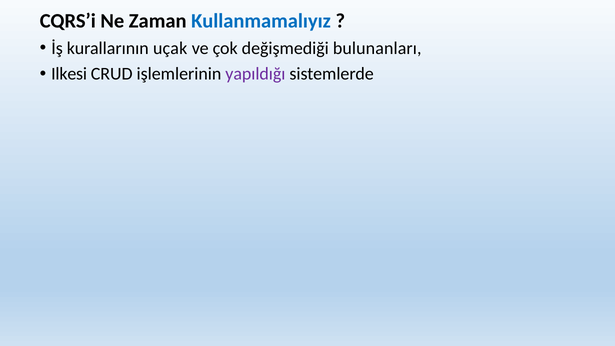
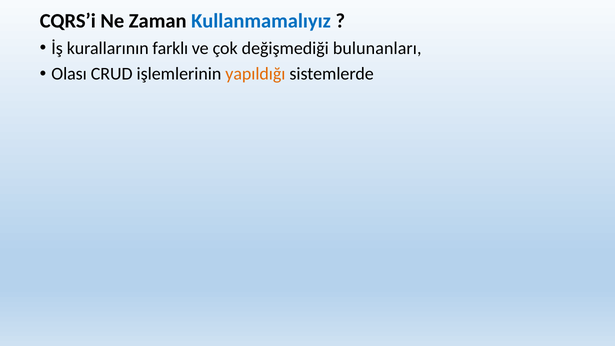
uçak: uçak -> farklı
Ilkesi: Ilkesi -> Olası
yapıldığı colour: purple -> orange
